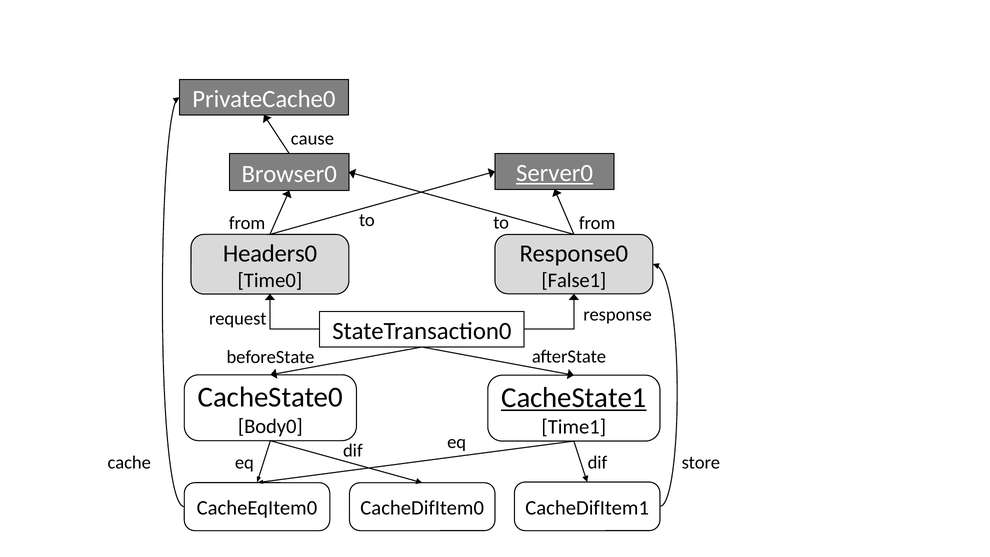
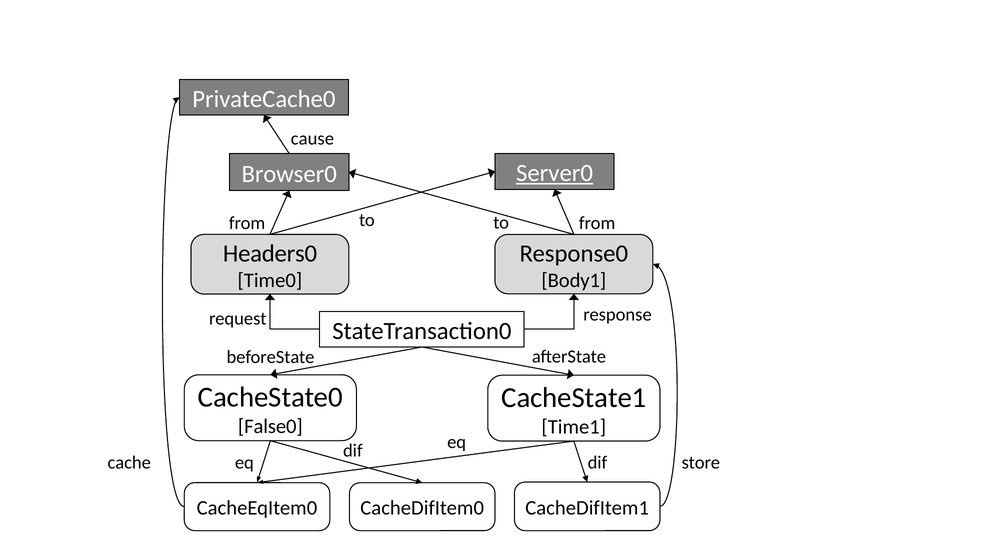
False1: False1 -> Body1
CacheState1 underline: present -> none
Body0: Body0 -> False0
